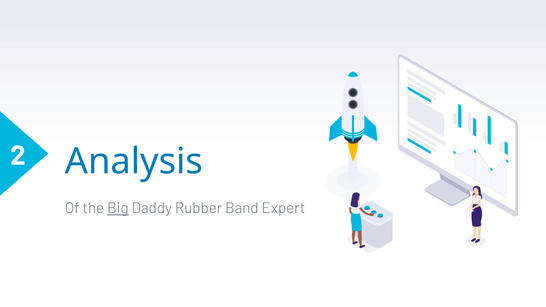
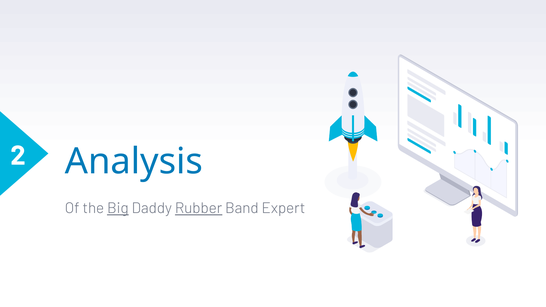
Rubber underline: none -> present
